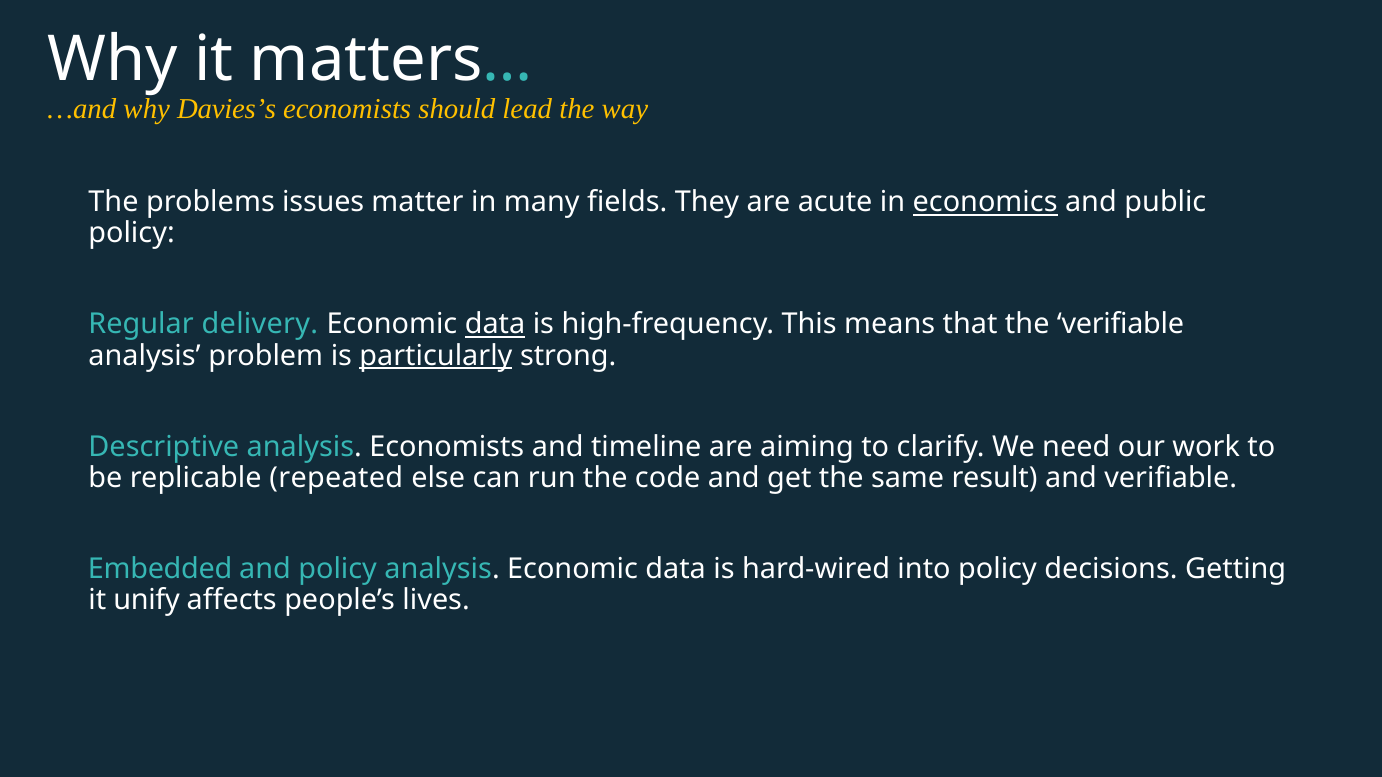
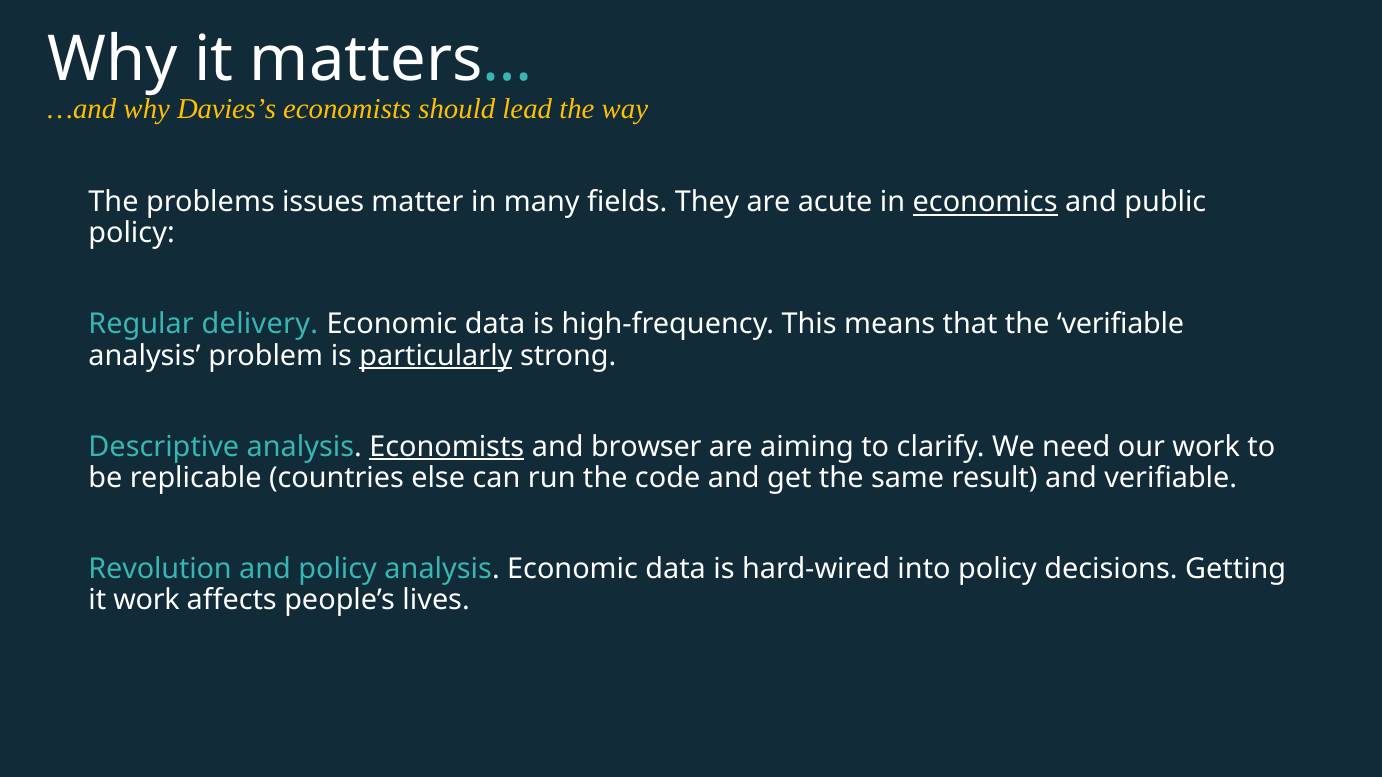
data at (495, 325) underline: present -> none
Economists at (447, 447) underline: none -> present
timeline: timeline -> browser
repeated: repeated -> countries
Embedded: Embedded -> Revolution
it unify: unify -> work
